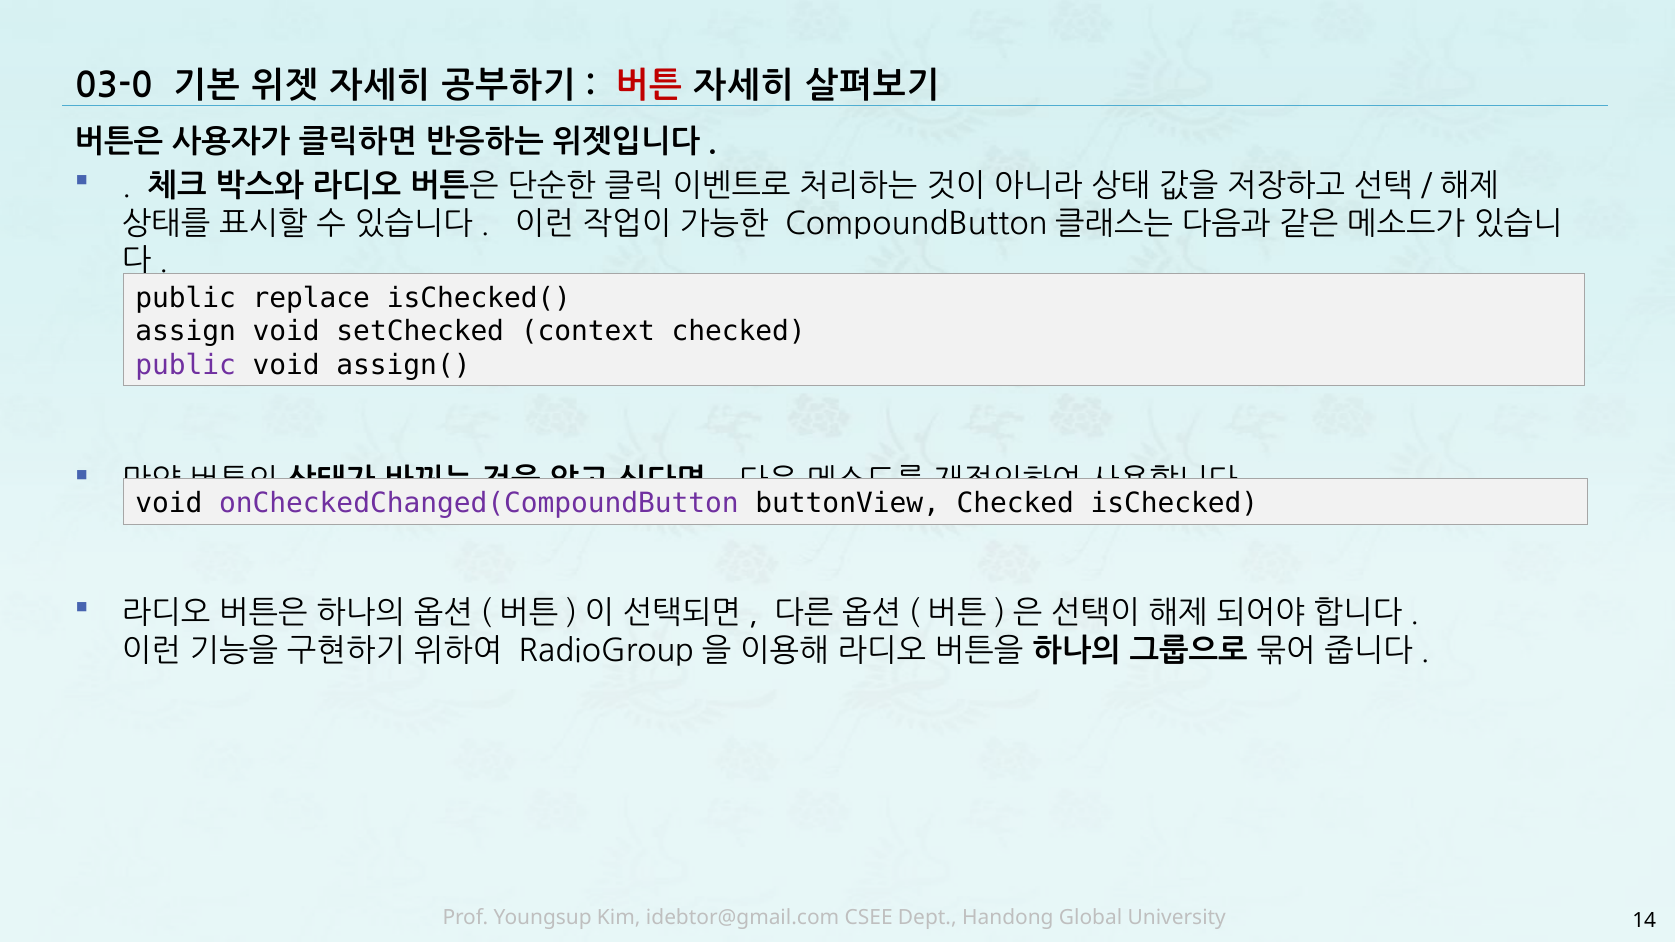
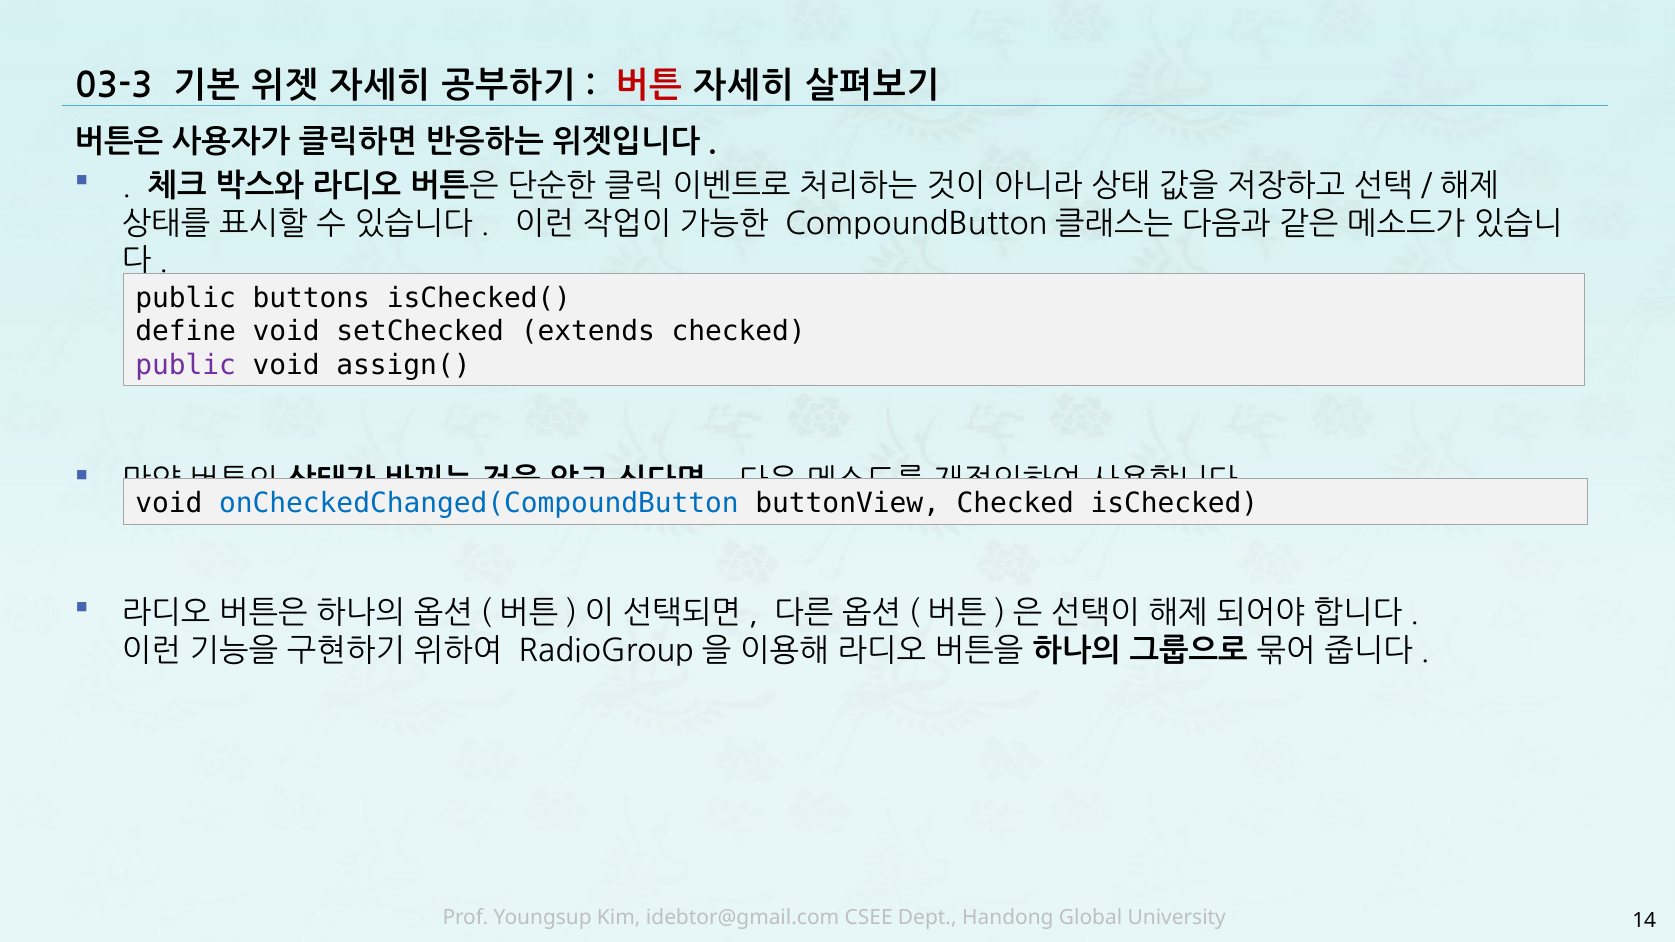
03-0: 03-0 -> 03-3
replace: replace -> buttons
assign: assign -> define
context: context -> extends
onCheckedChanged(CompoundButton colour: purple -> blue
